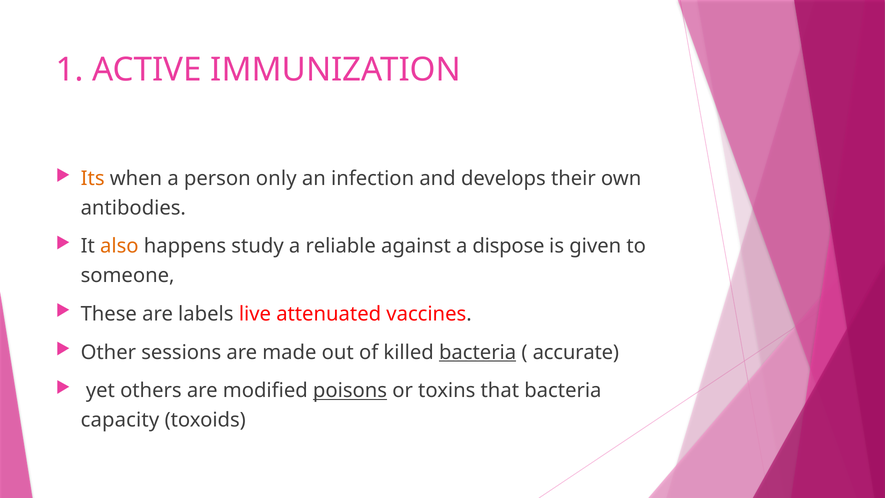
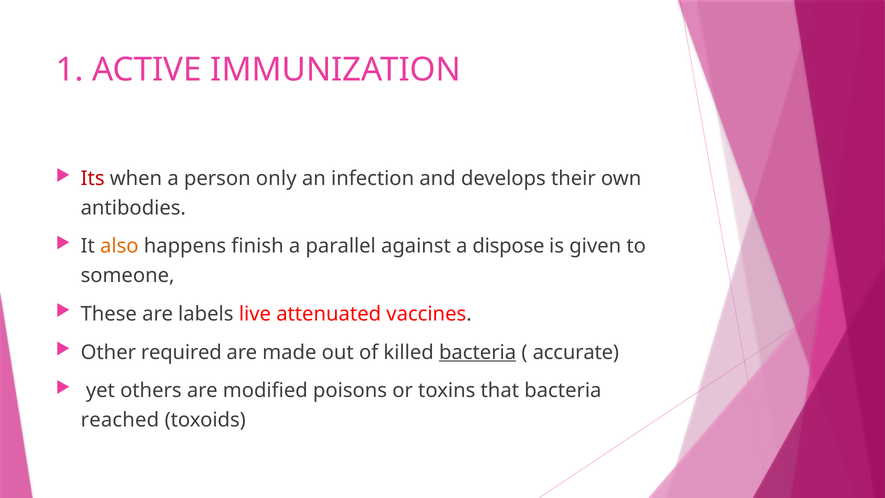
Its colour: orange -> red
study: study -> finish
reliable: reliable -> parallel
sessions: sessions -> required
poisons underline: present -> none
capacity: capacity -> reached
